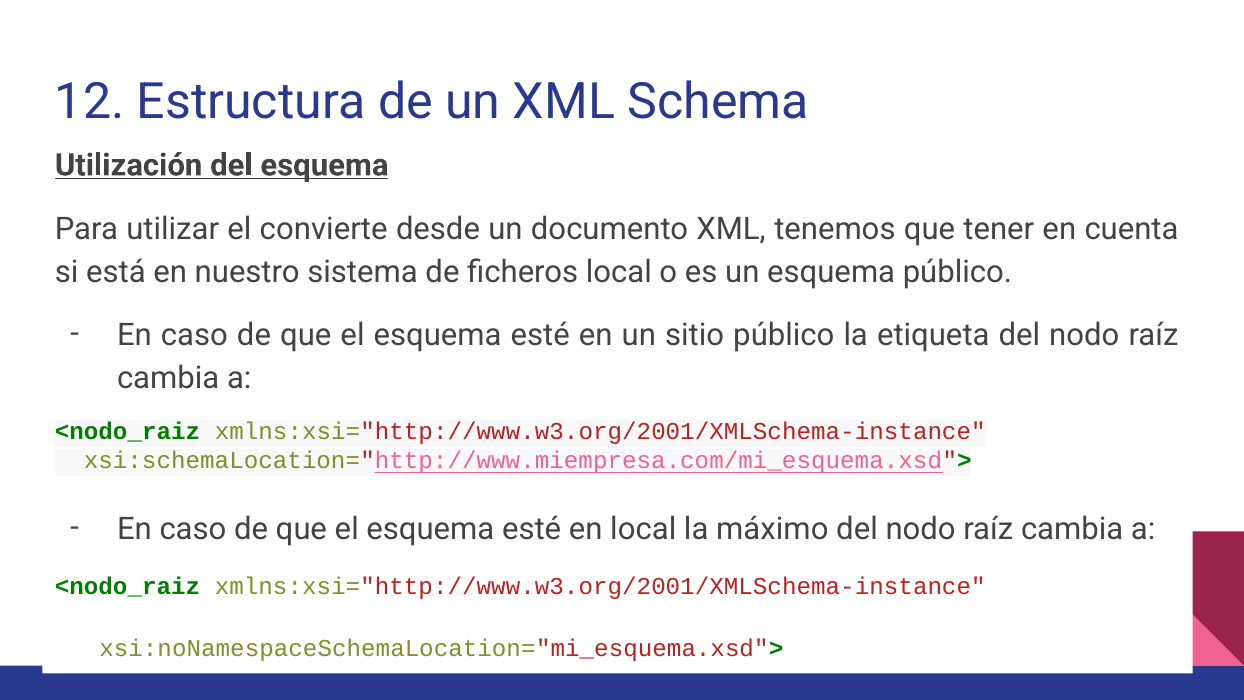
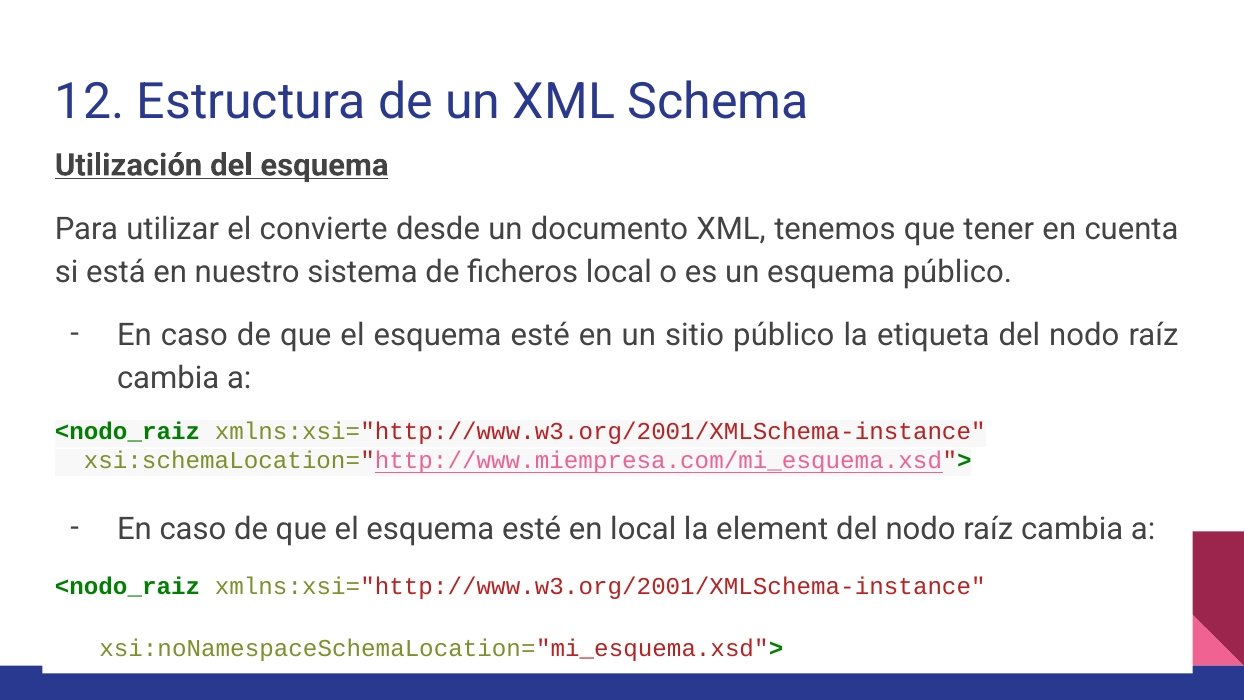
máximo: máximo -> element
